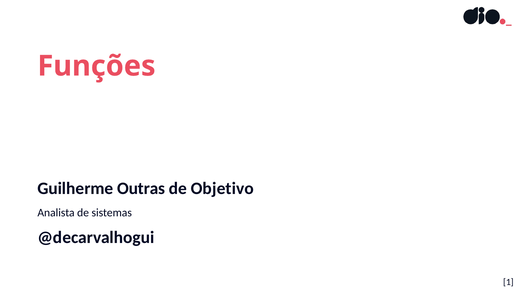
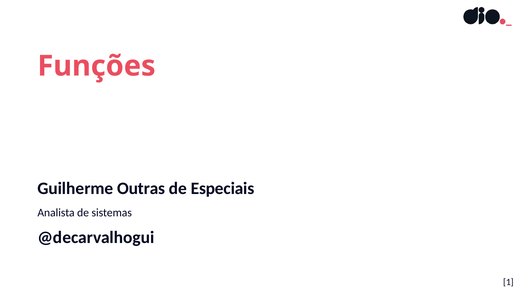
Objetivo: Objetivo -> Especiais
